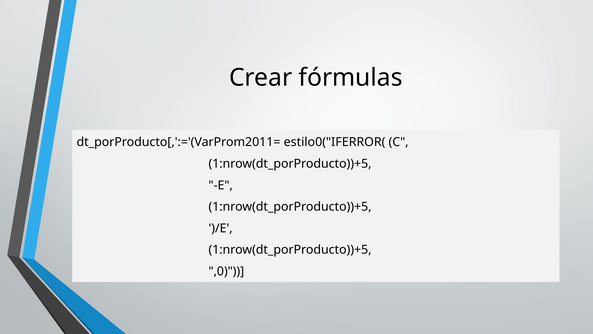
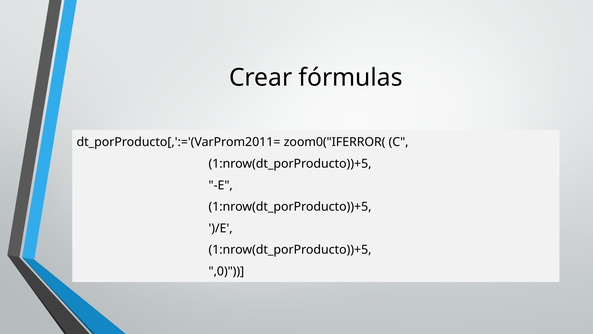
estilo0("IFERROR(: estilo0("IFERROR( -> zoom0("IFERROR(
